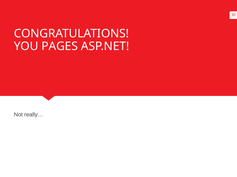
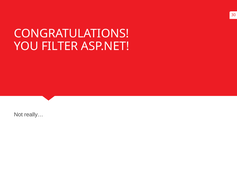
PAGES: PAGES -> FILTER
